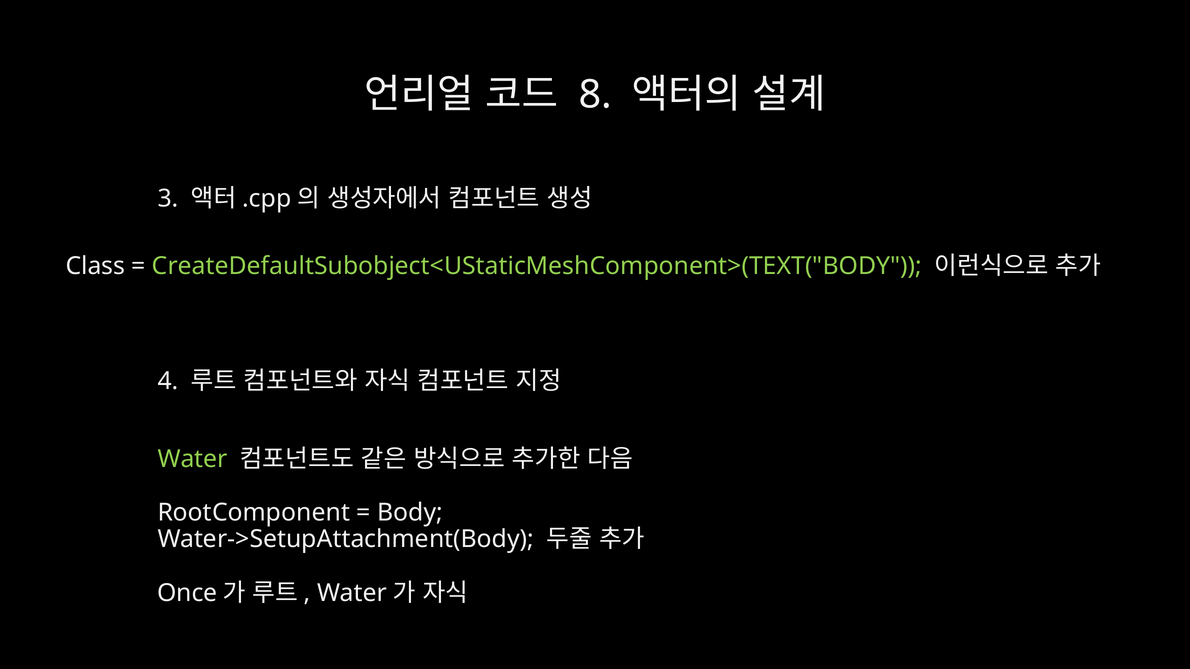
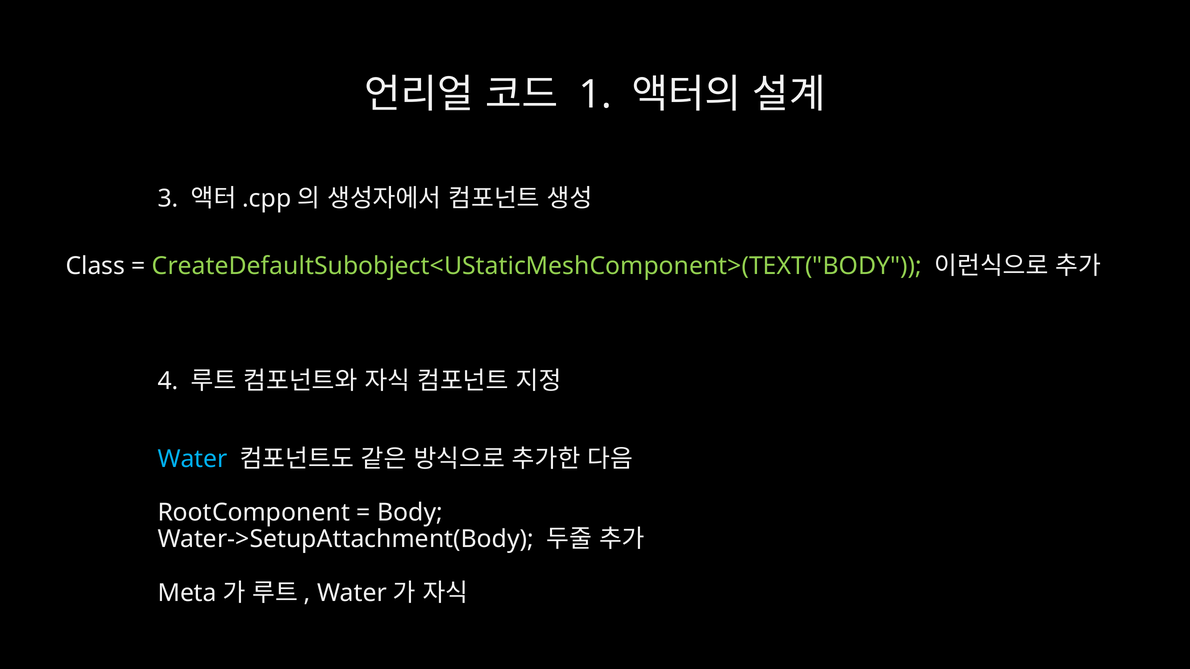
8: 8 -> 1
Water at (193, 459) colour: light green -> light blue
Once: Once -> Meta
